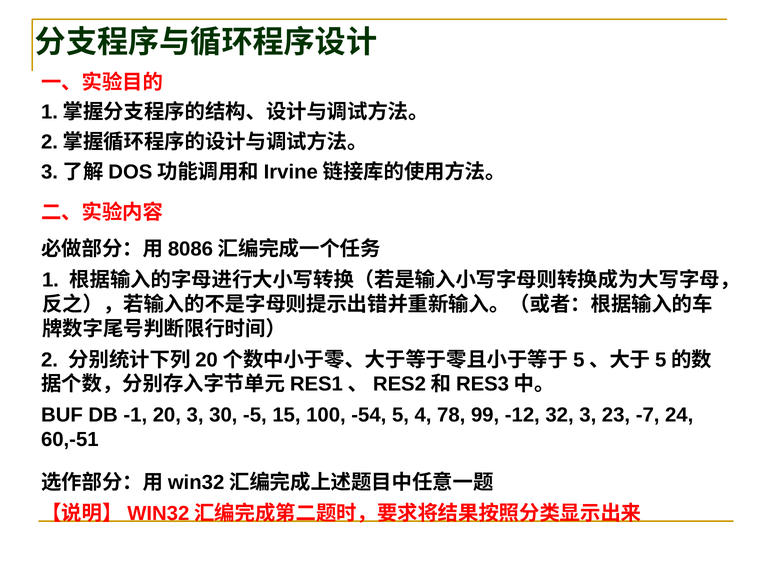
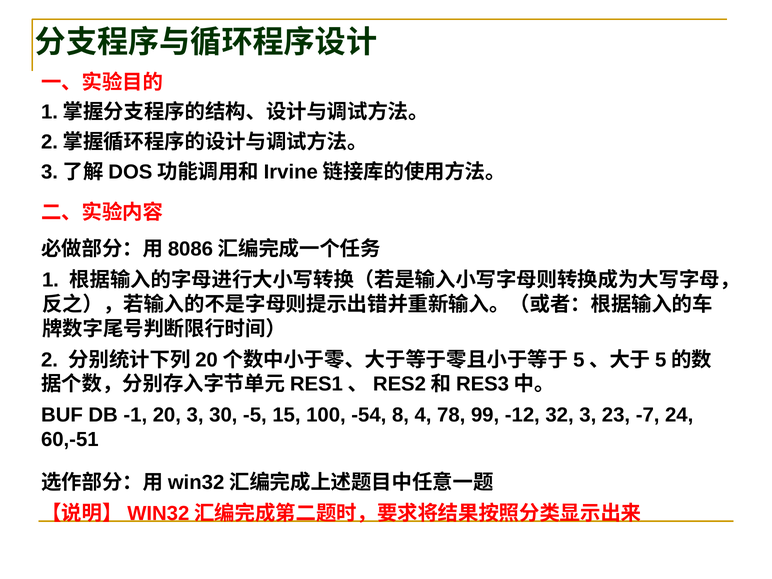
5: 5 -> 8
